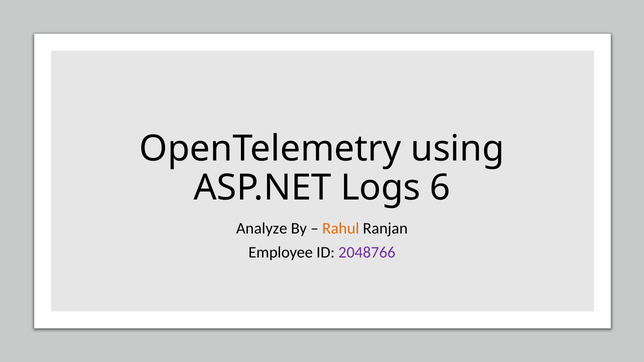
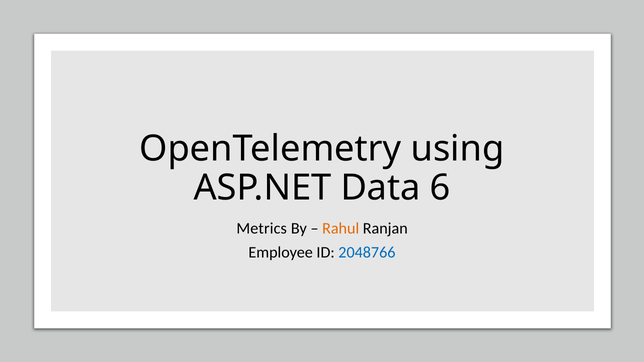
Logs: Logs -> Data
Analyze: Analyze -> Metrics
2048766 colour: purple -> blue
